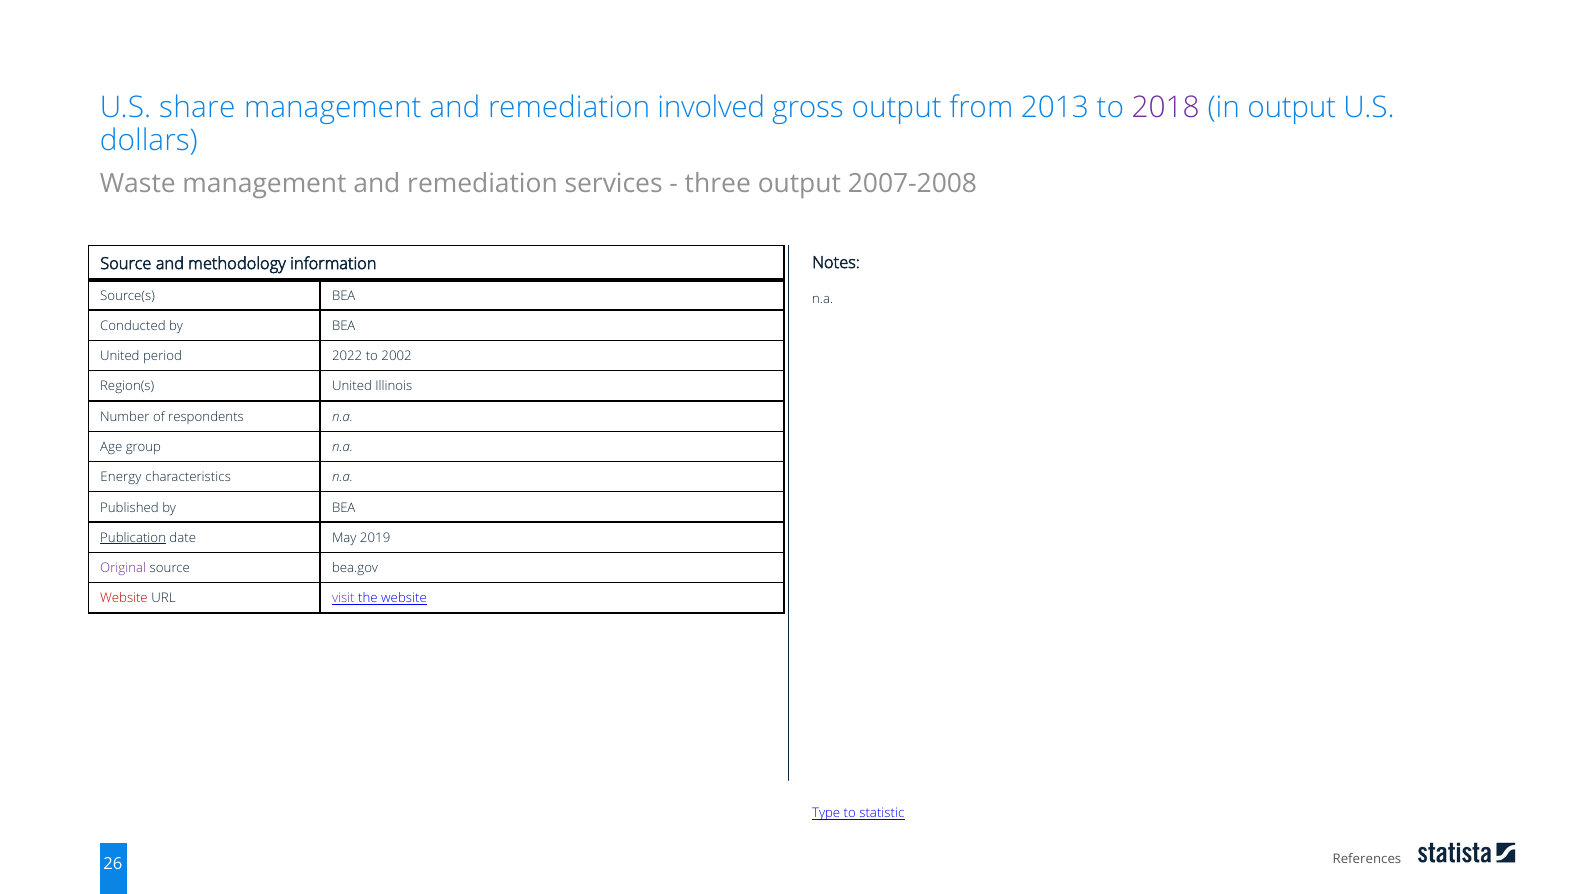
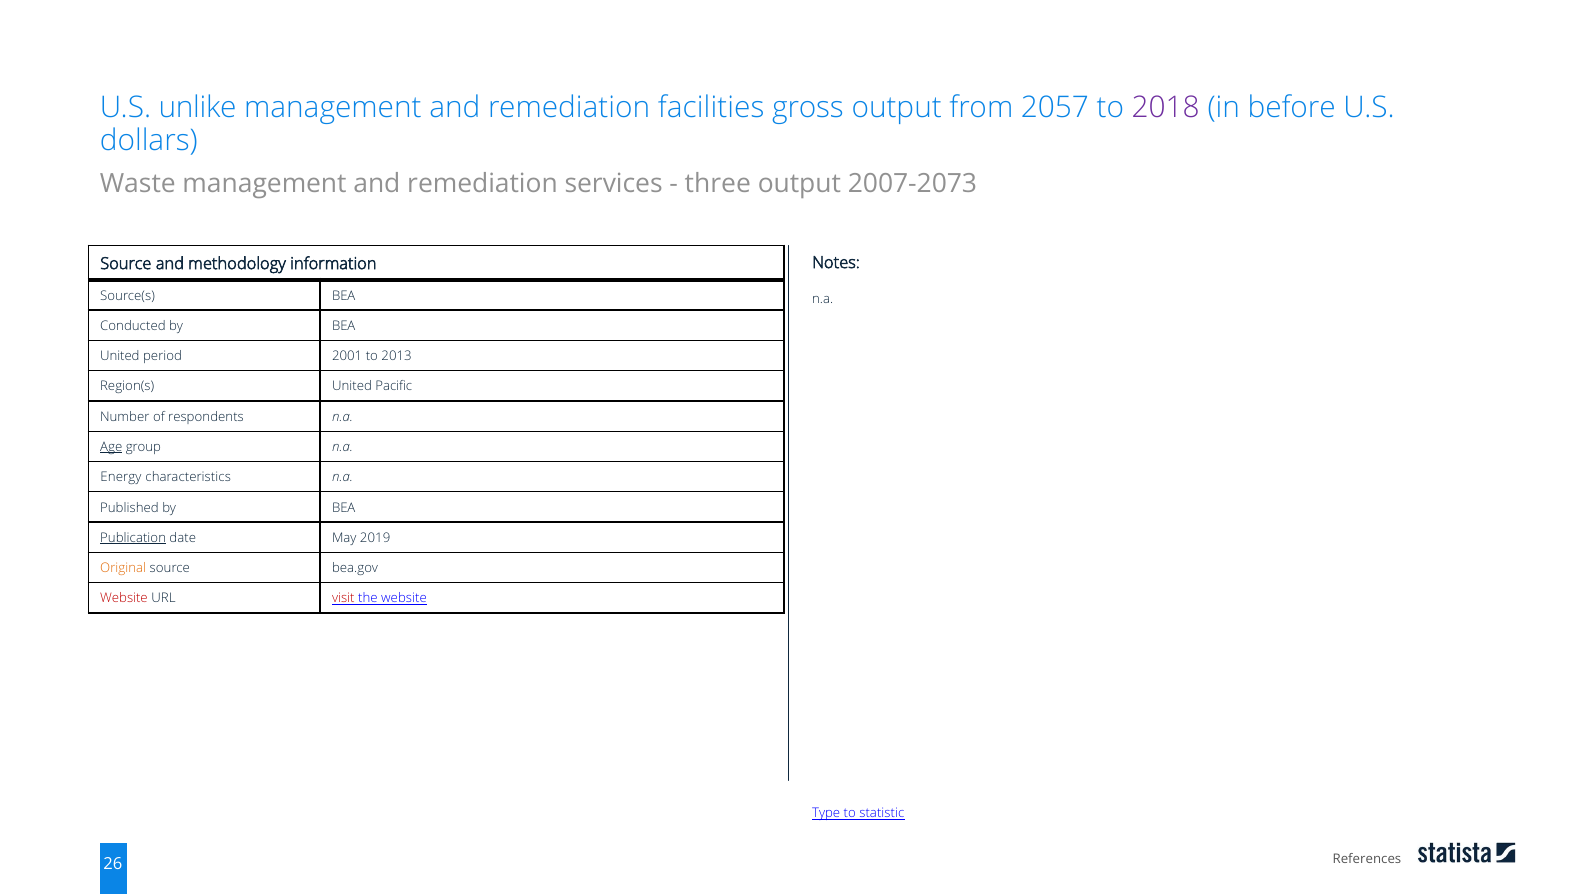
share: share -> unlike
involved: involved -> facilities
2013: 2013 -> 2057
in output: output -> before
2007-2008: 2007-2008 -> 2007-2073
2022: 2022 -> 2001
2002: 2002 -> 2013
Illinois: Illinois -> Pacific
Age underline: none -> present
Original colour: purple -> orange
visit colour: purple -> red
